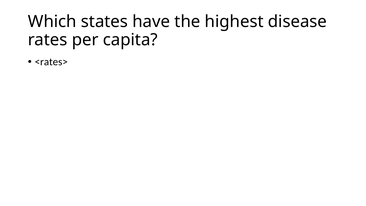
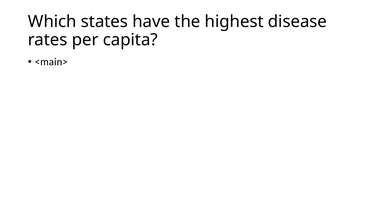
<rates>: <rates> -> <main>
